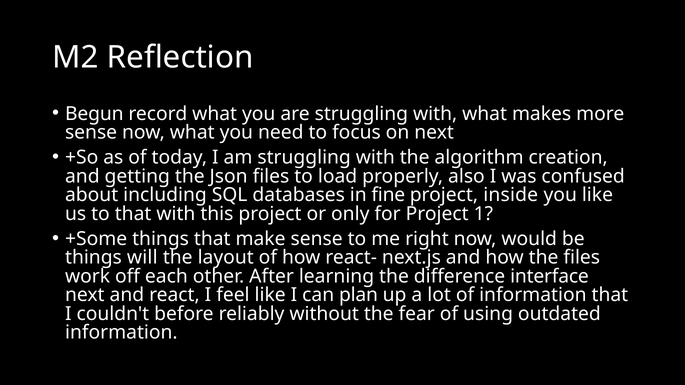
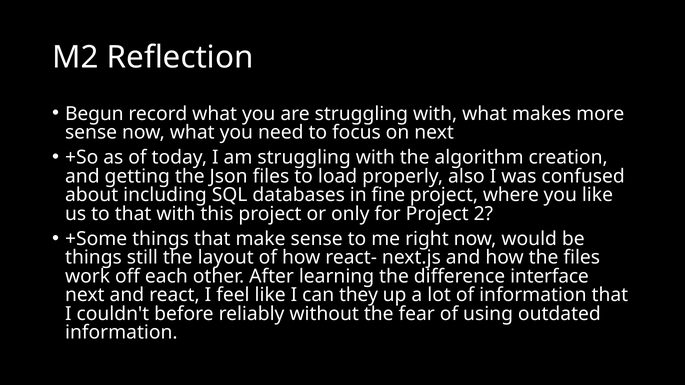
inside: inside -> where
1: 1 -> 2
will: will -> still
plan: plan -> they
